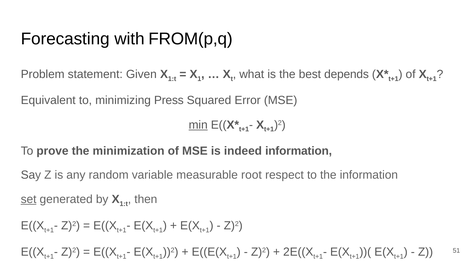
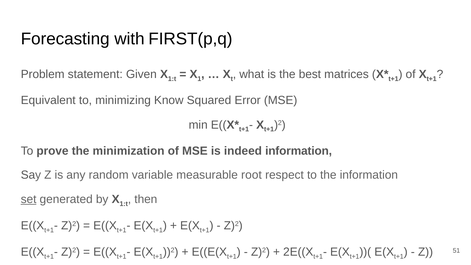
FROM(p,q: FROM(p,q -> FIRST(p,q
depends: depends -> matrices
Press: Press -> Know
min underline: present -> none
